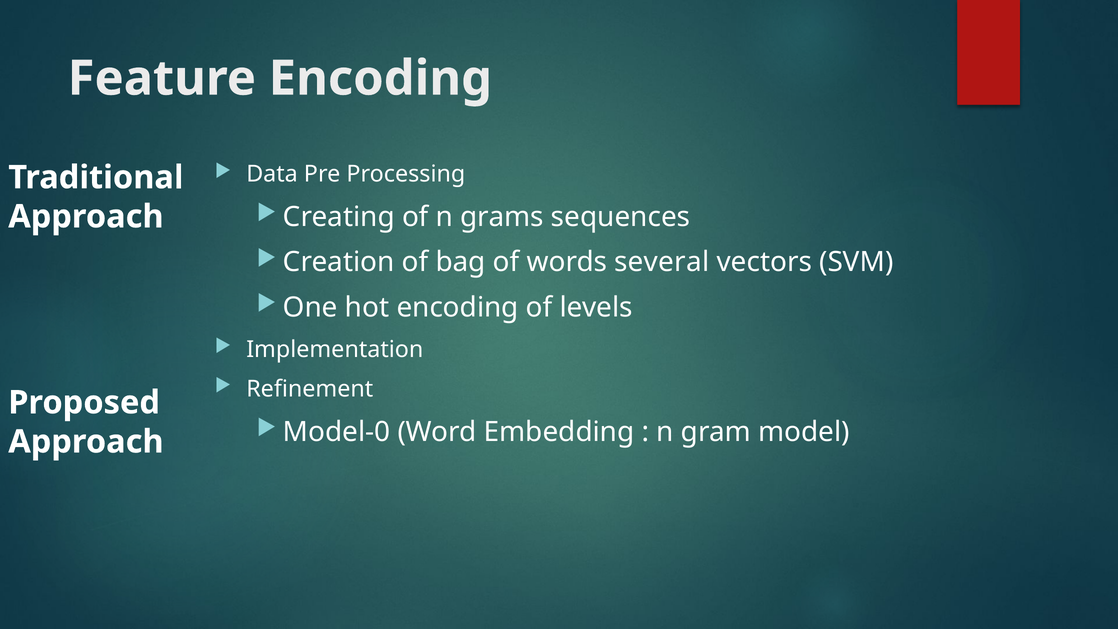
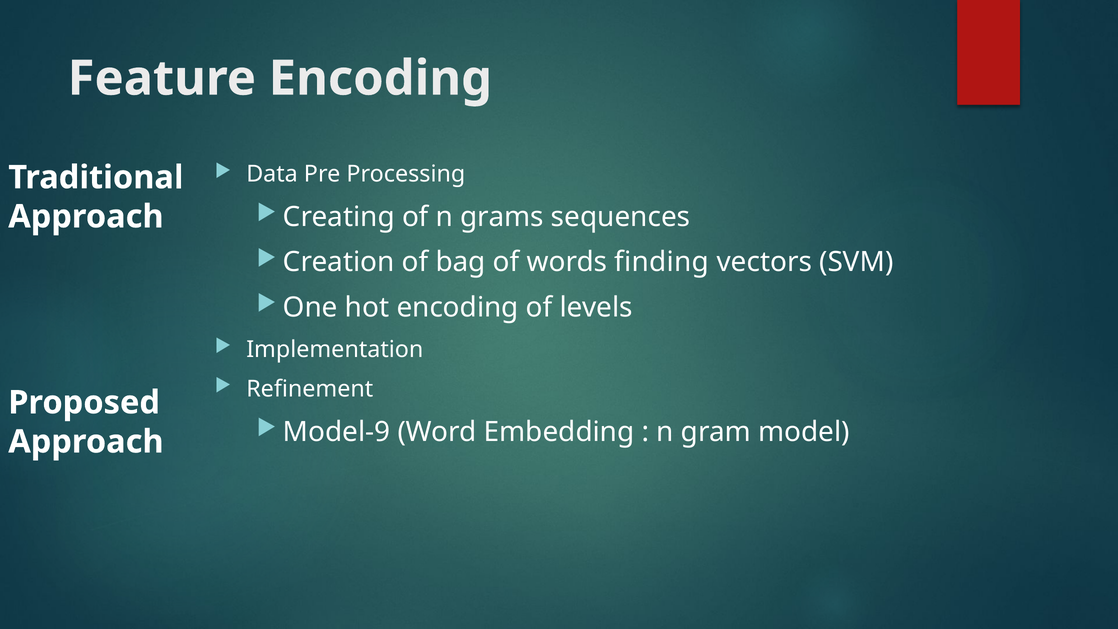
several: several -> finding
Model-0: Model-0 -> Model-9
